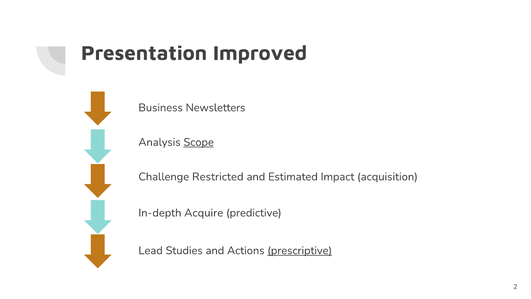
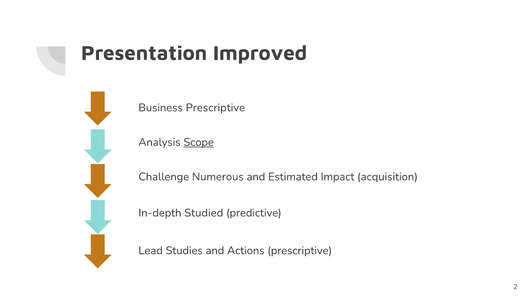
Business Newsletters: Newsletters -> Prescriptive
Restricted: Restricted -> Numerous
Acquire: Acquire -> Studied
prescriptive at (300, 250) underline: present -> none
